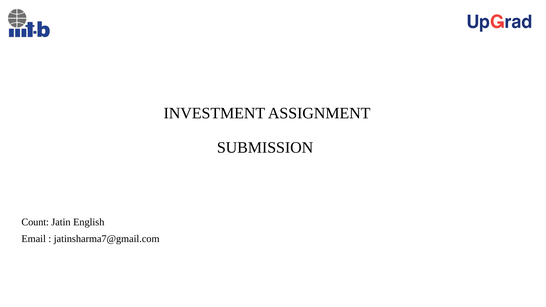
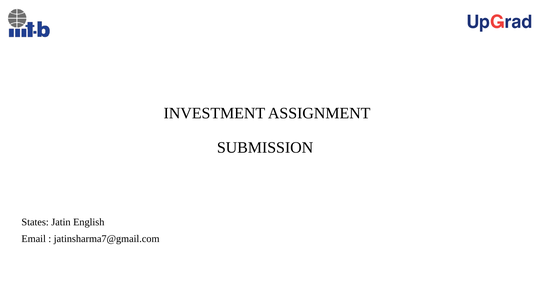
Count: Count -> States
